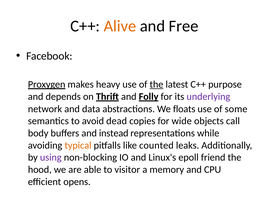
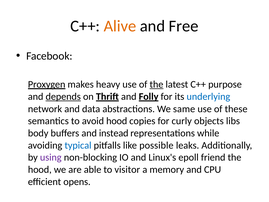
depends underline: none -> present
underlying colour: purple -> blue
floats: floats -> same
some: some -> these
avoid dead: dead -> hood
wide: wide -> curly
call: call -> libs
typical colour: orange -> blue
counted: counted -> possible
